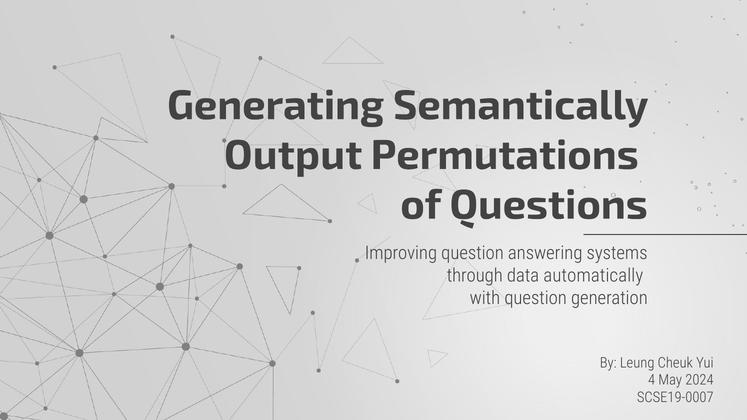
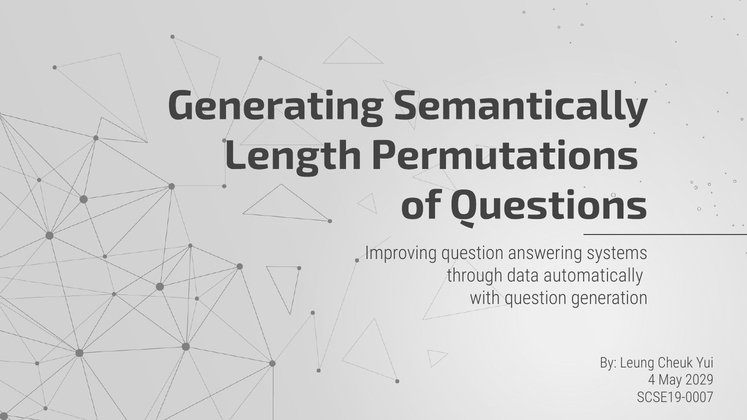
Output: Output -> Length
2024: 2024 -> 2029
